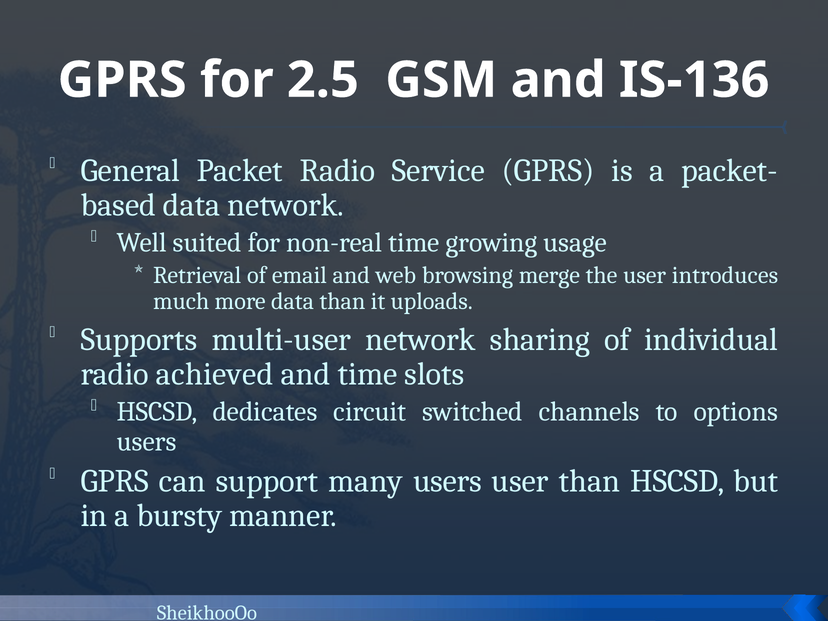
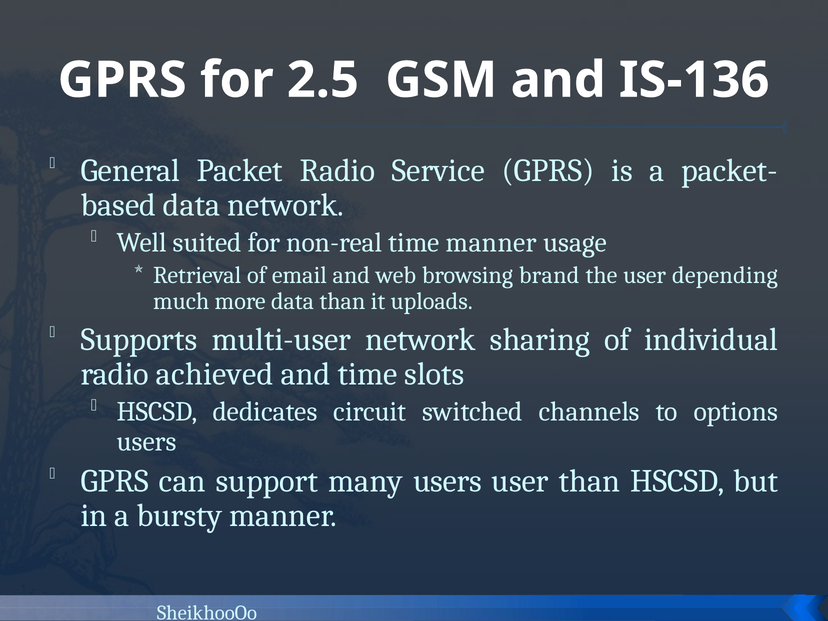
time growing: growing -> manner
merge: merge -> brand
introduces: introduces -> depending
